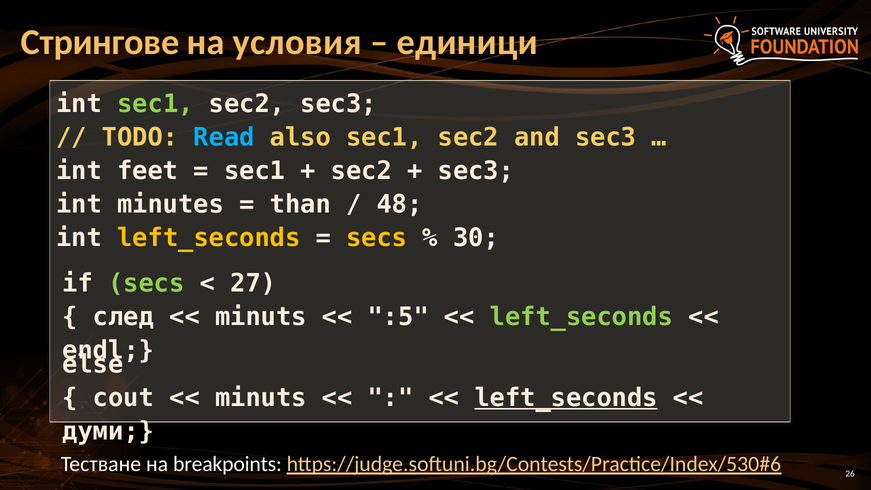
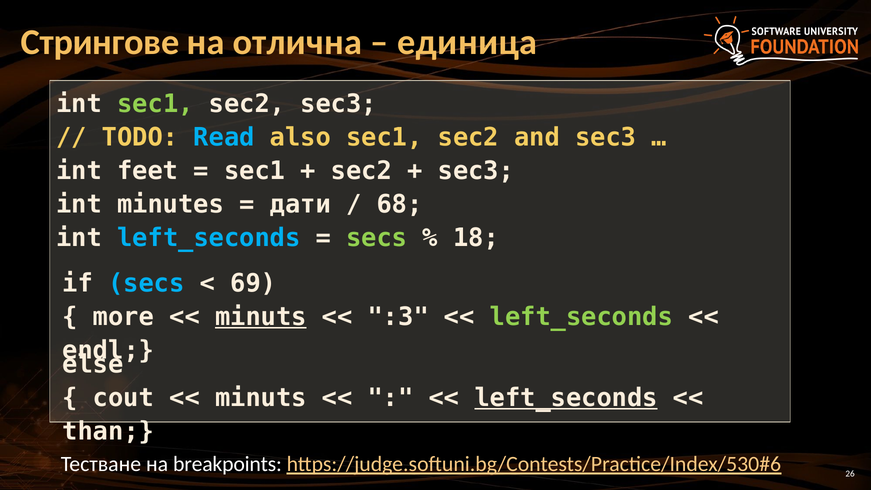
условия: условия -> отлична
единици: единици -> единица
than: than -> дати
48: 48 -> 68
left_seconds at (209, 238) colour: yellow -> light blue
secs at (377, 238) colour: yellow -> light green
30: 30 -> 18
secs at (146, 283) colour: light green -> light blue
27: 27 -> 69
след: след -> more
minuts at (261, 317) underline: none -> present
:5: :5 -> :3
думи: думи -> than
